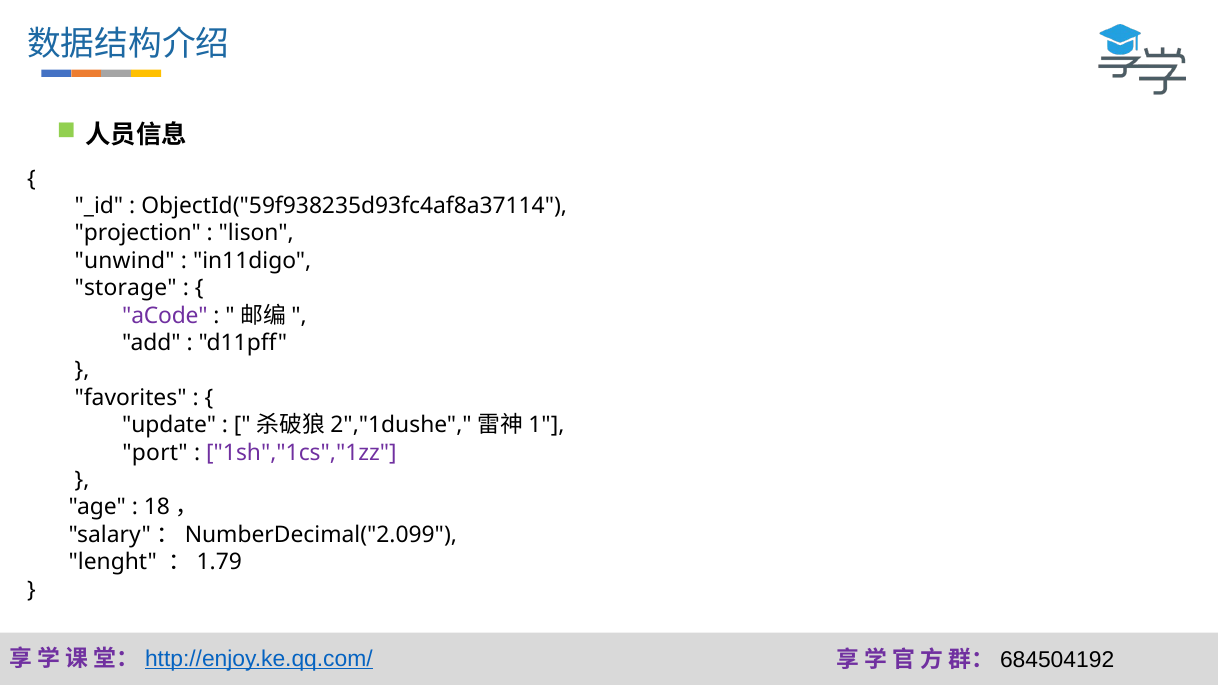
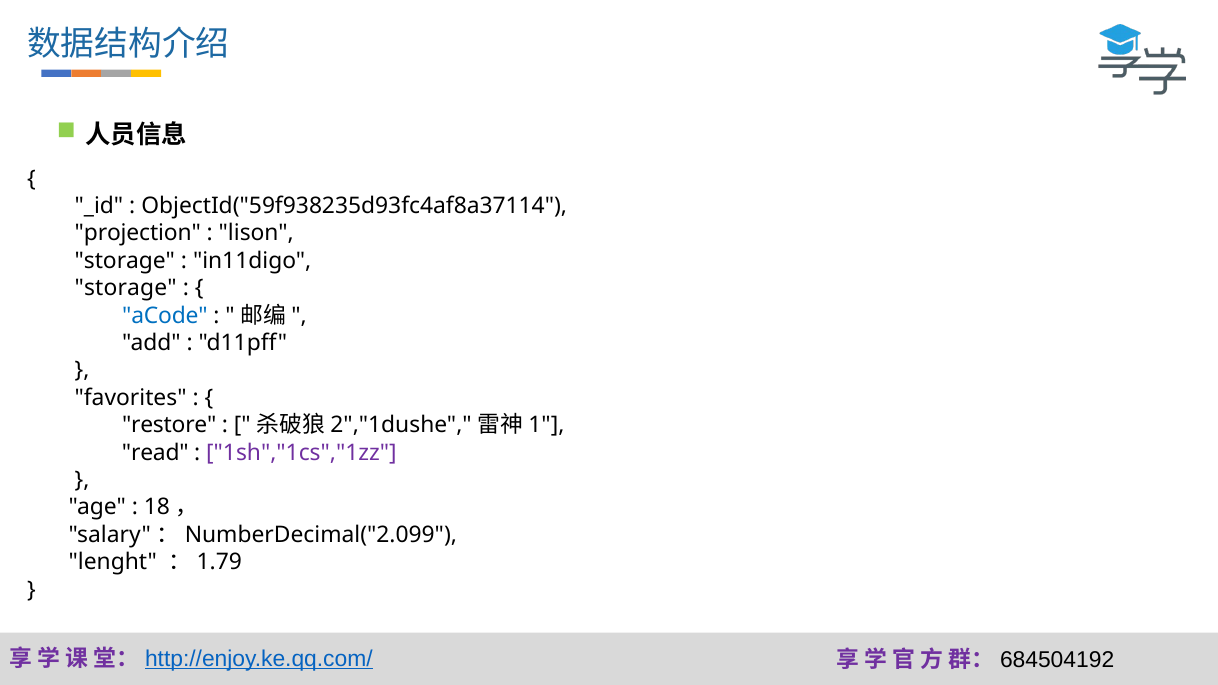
unwind at (125, 261): unwind -> storage
aCode colour: purple -> blue
update: update -> restore
port: port -> read
